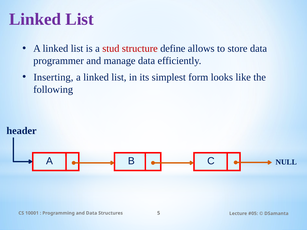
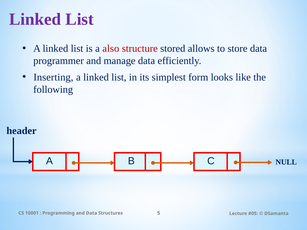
stud: stud -> also
define: define -> stored
